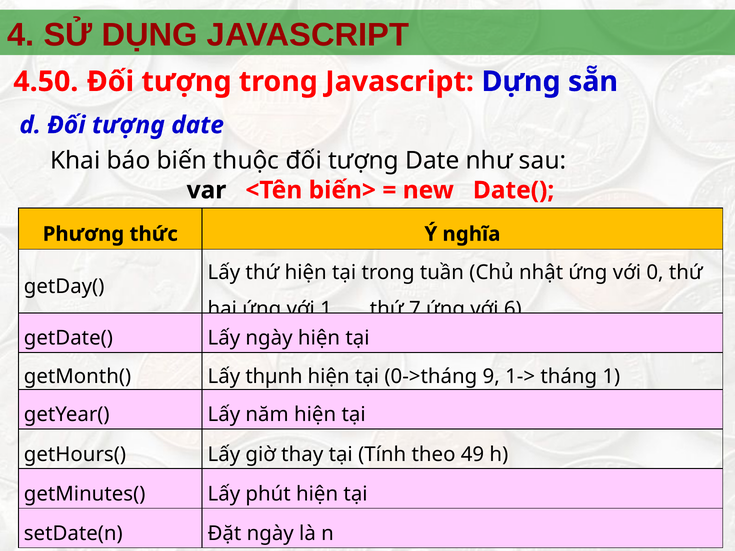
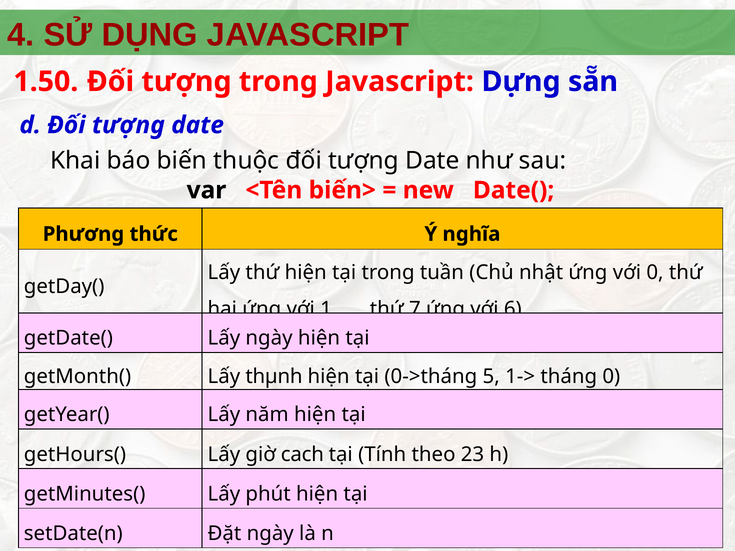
4.50: 4.50 -> 1.50
9: 9 -> 5
tháng 1: 1 -> 0
thay: thay -> cach
49: 49 -> 23
